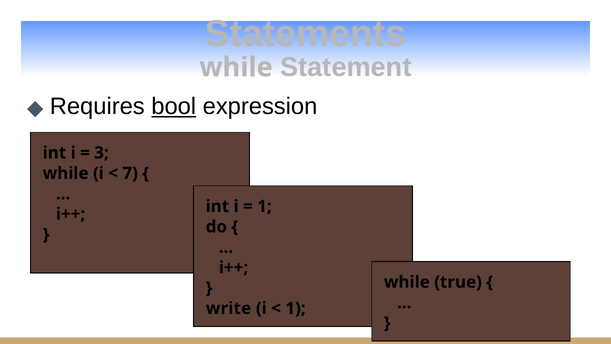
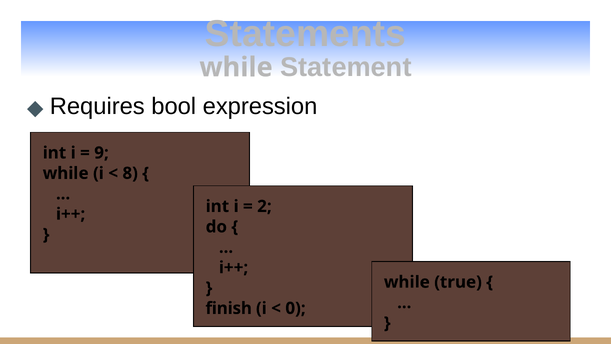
bool underline: present -> none
3: 3 -> 9
7: 7 -> 8
1 at (264, 206): 1 -> 2
write: write -> finish
1 at (296, 308): 1 -> 0
